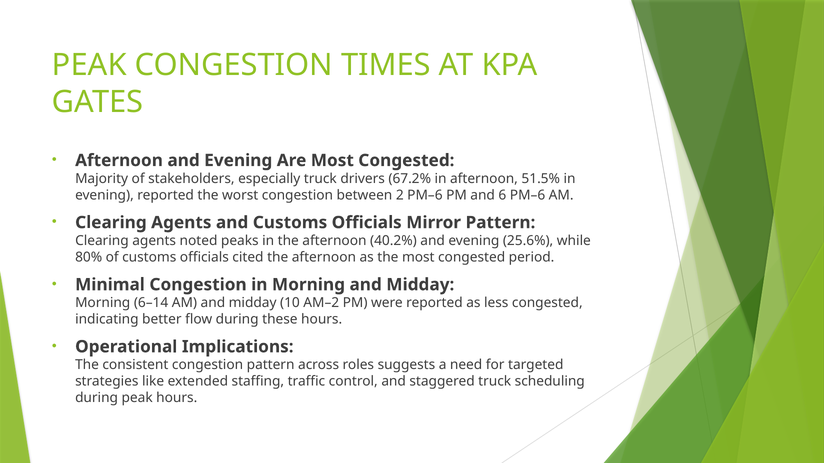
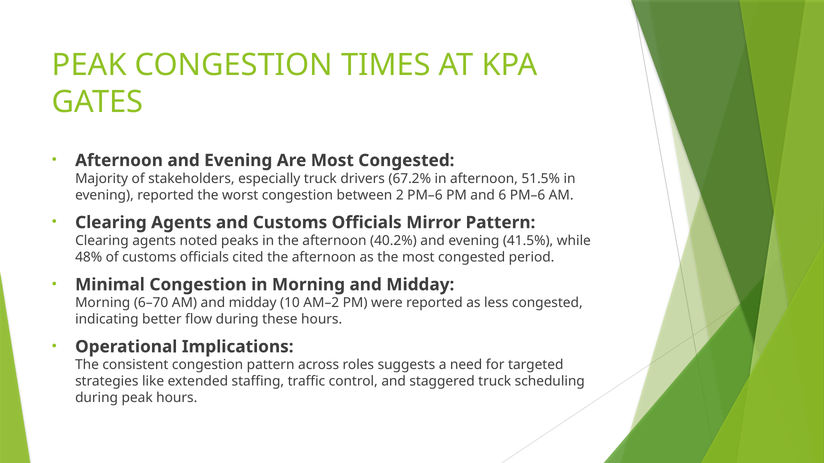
25.6%: 25.6% -> 41.5%
80%: 80% -> 48%
6–14: 6–14 -> 6–70
